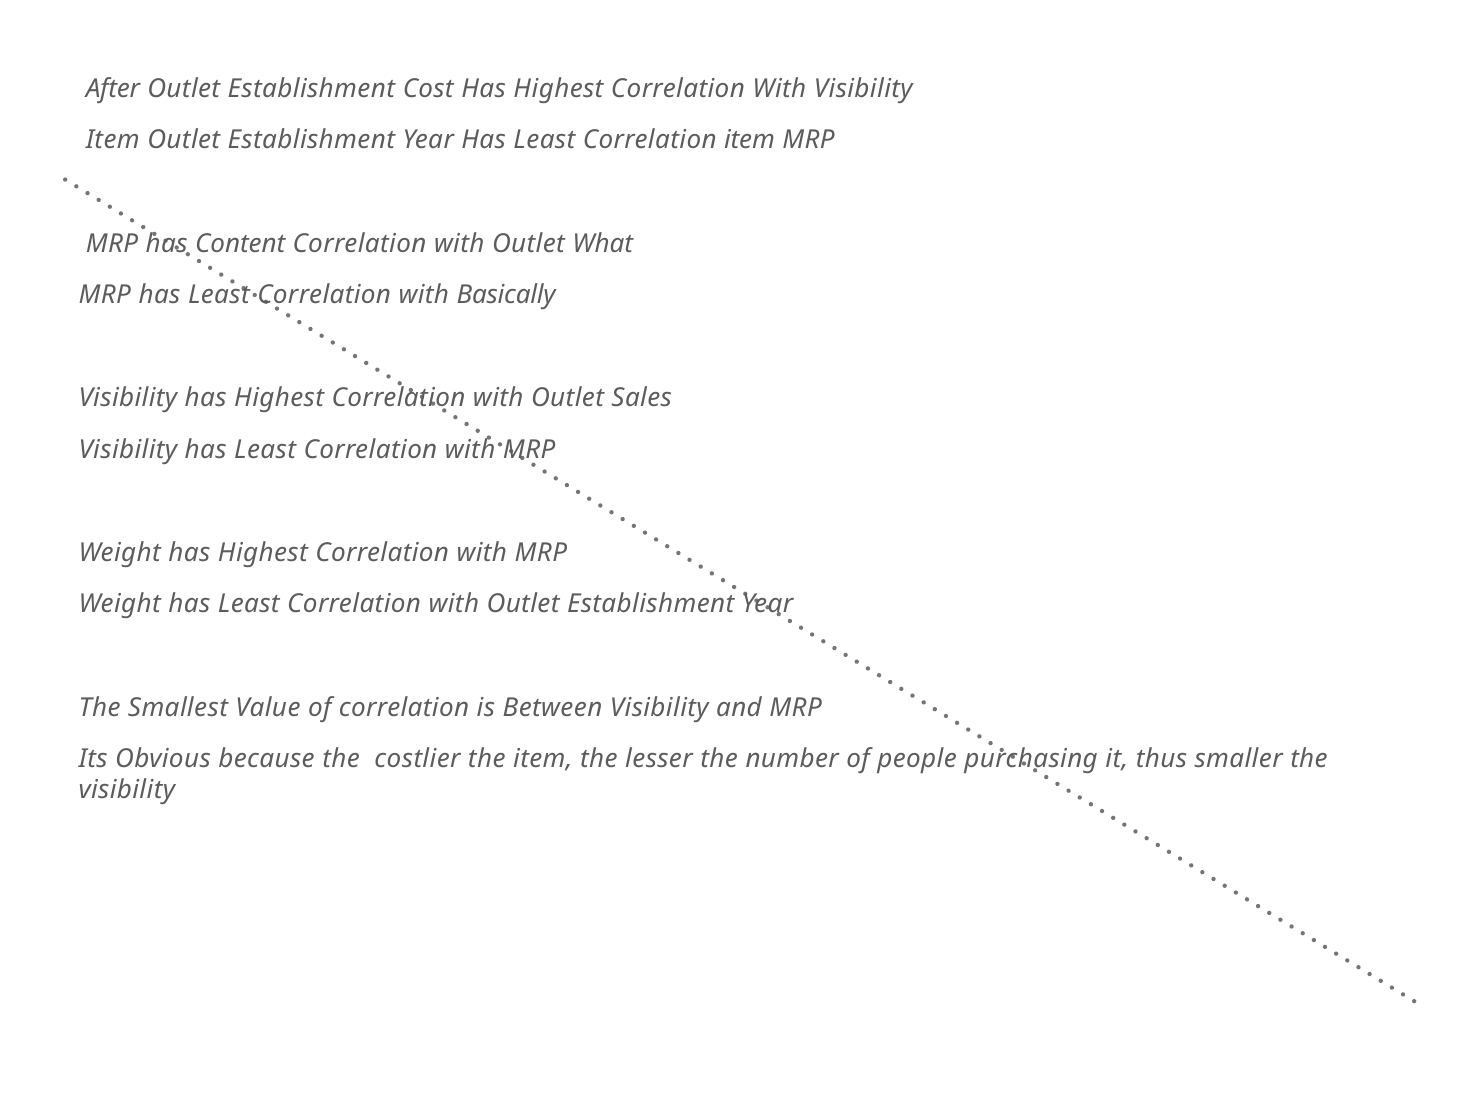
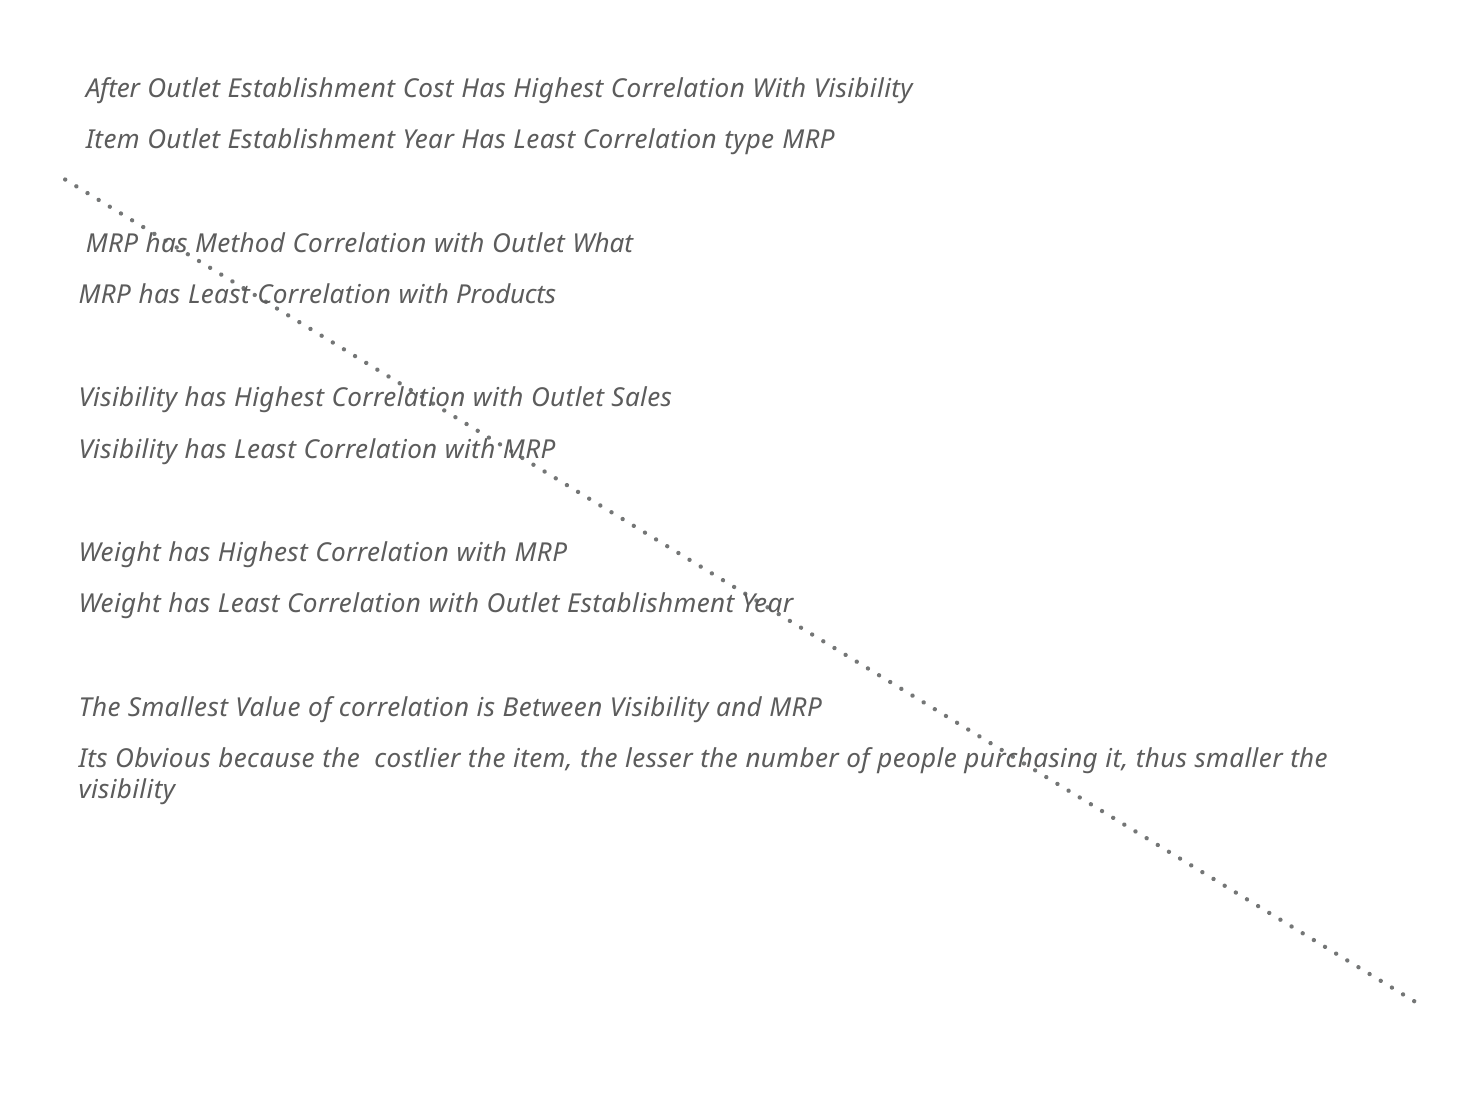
Correlation item: item -> type
Content: Content -> Method
Basically: Basically -> Products
